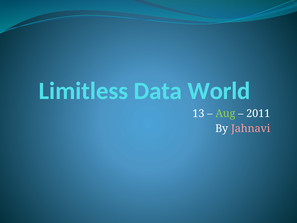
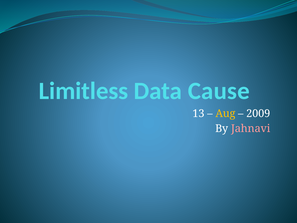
World: World -> Cause
Aug colour: light green -> yellow
2011: 2011 -> 2009
